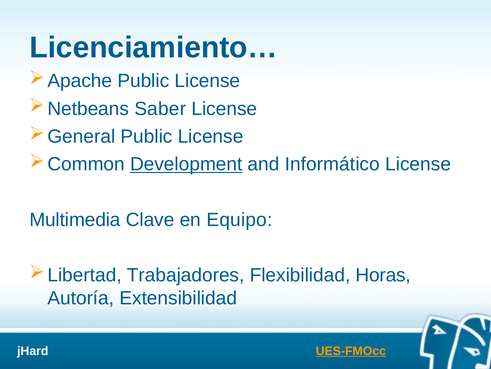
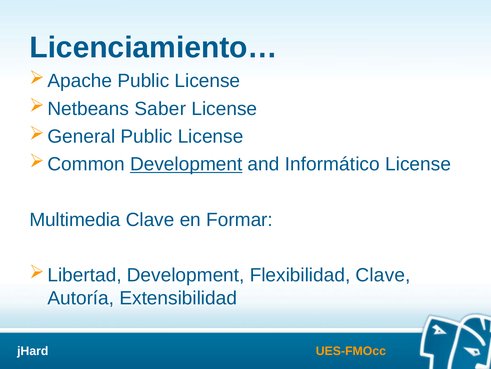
Equipo: Equipo -> Formar
Trabajadores at (186, 275): Trabajadores -> Development
Flexibilidad Horas: Horas -> Clave
UES-FMOcc underline: present -> none
